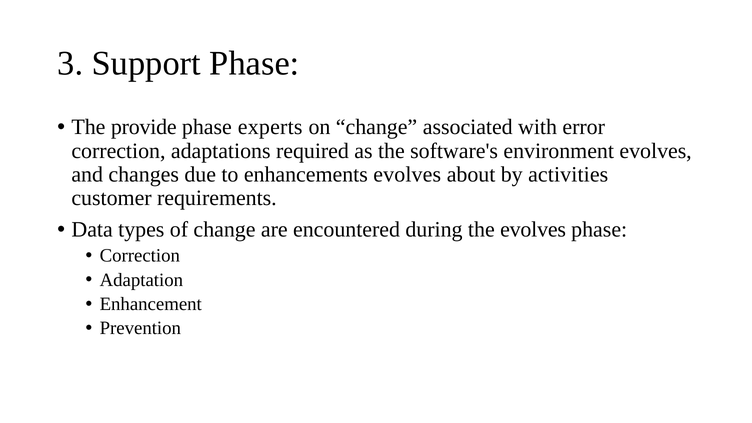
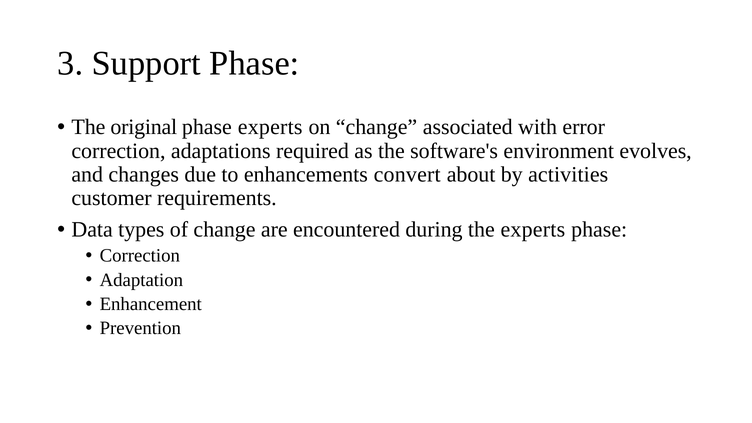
provide: provide -> original
enhancements evolves: evolves -> convert
the evolves: evolves -> experts
